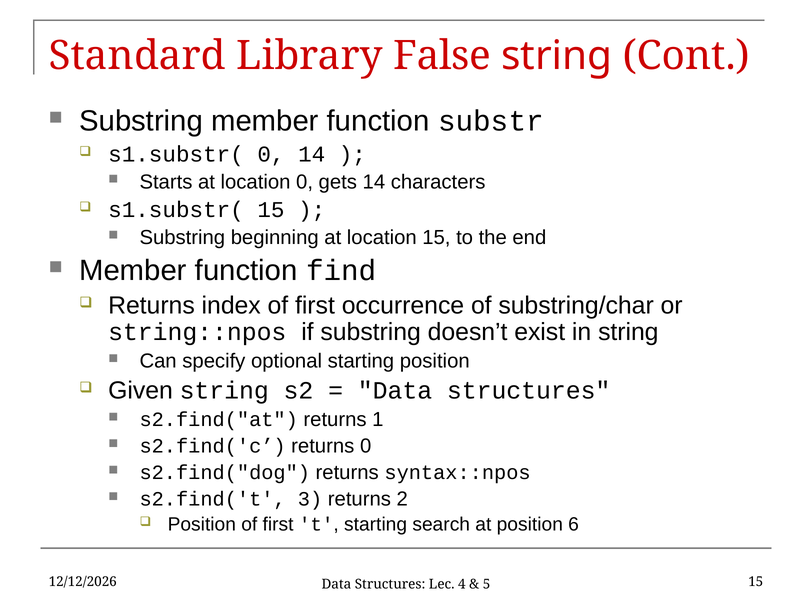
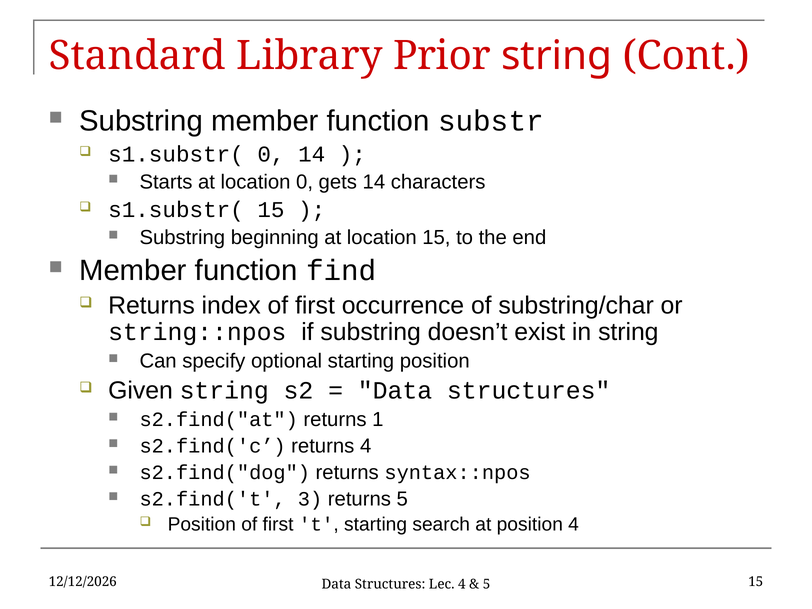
False: False -> Prior
returns 0: 0 -> 4
returns 2: 2 -> 5
position 6: 6 -> 4
